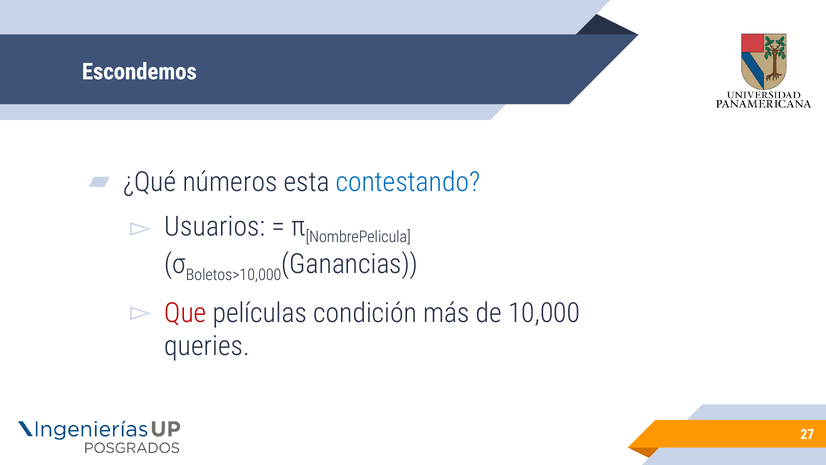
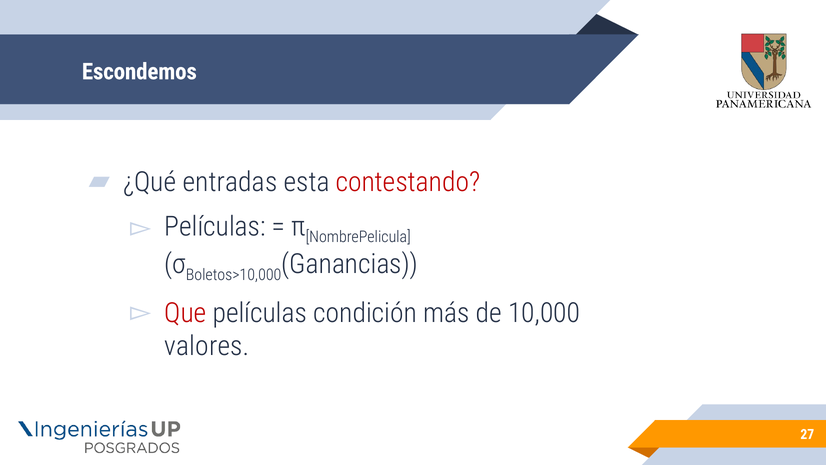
números: números -> entradas
contestando colour: blue -> red
Usuarios at (215, 226): Usuarios -> Películas
queries: queries -> valores
